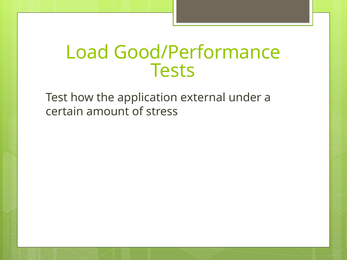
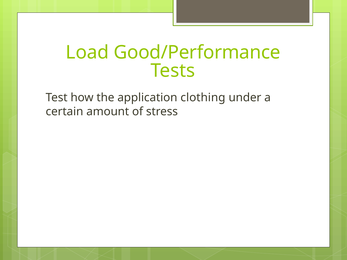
external: external -> clothing
